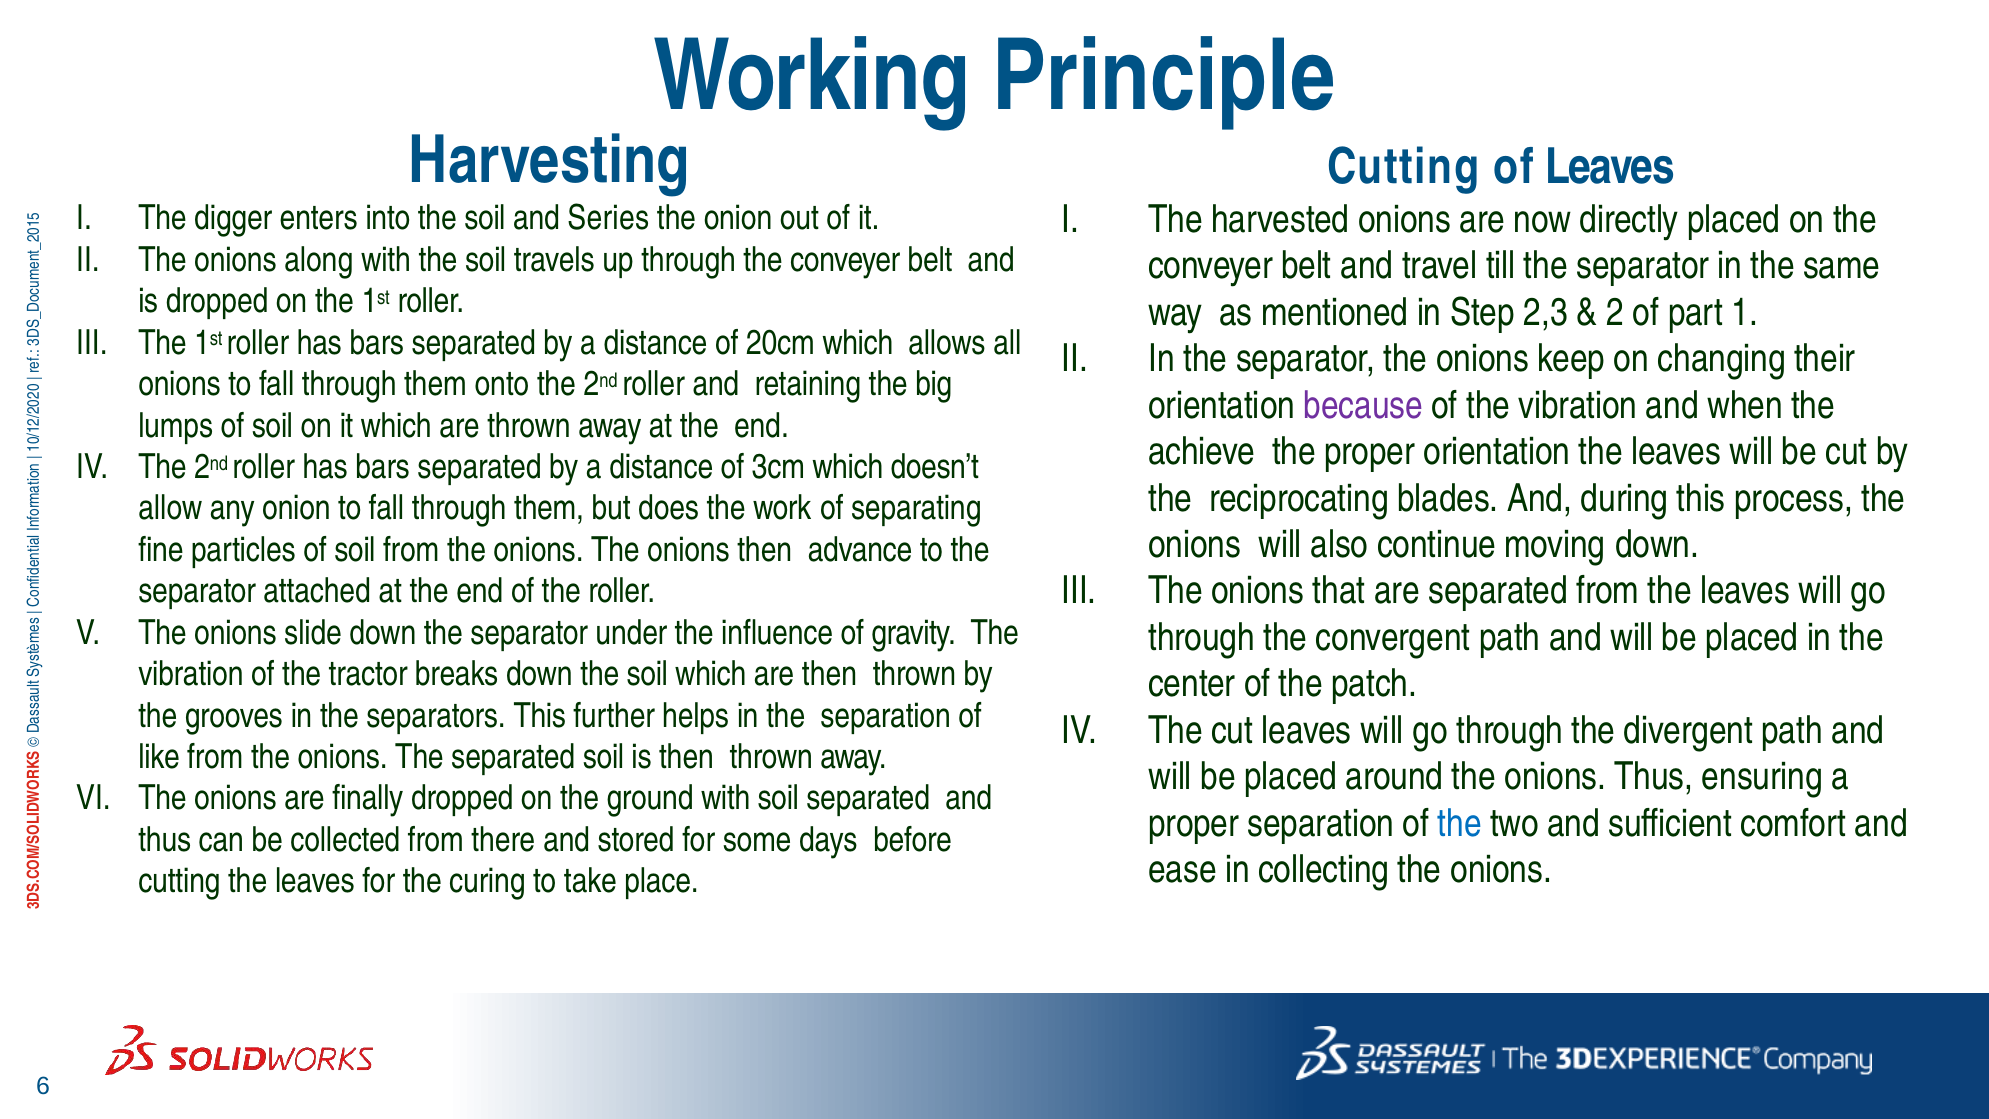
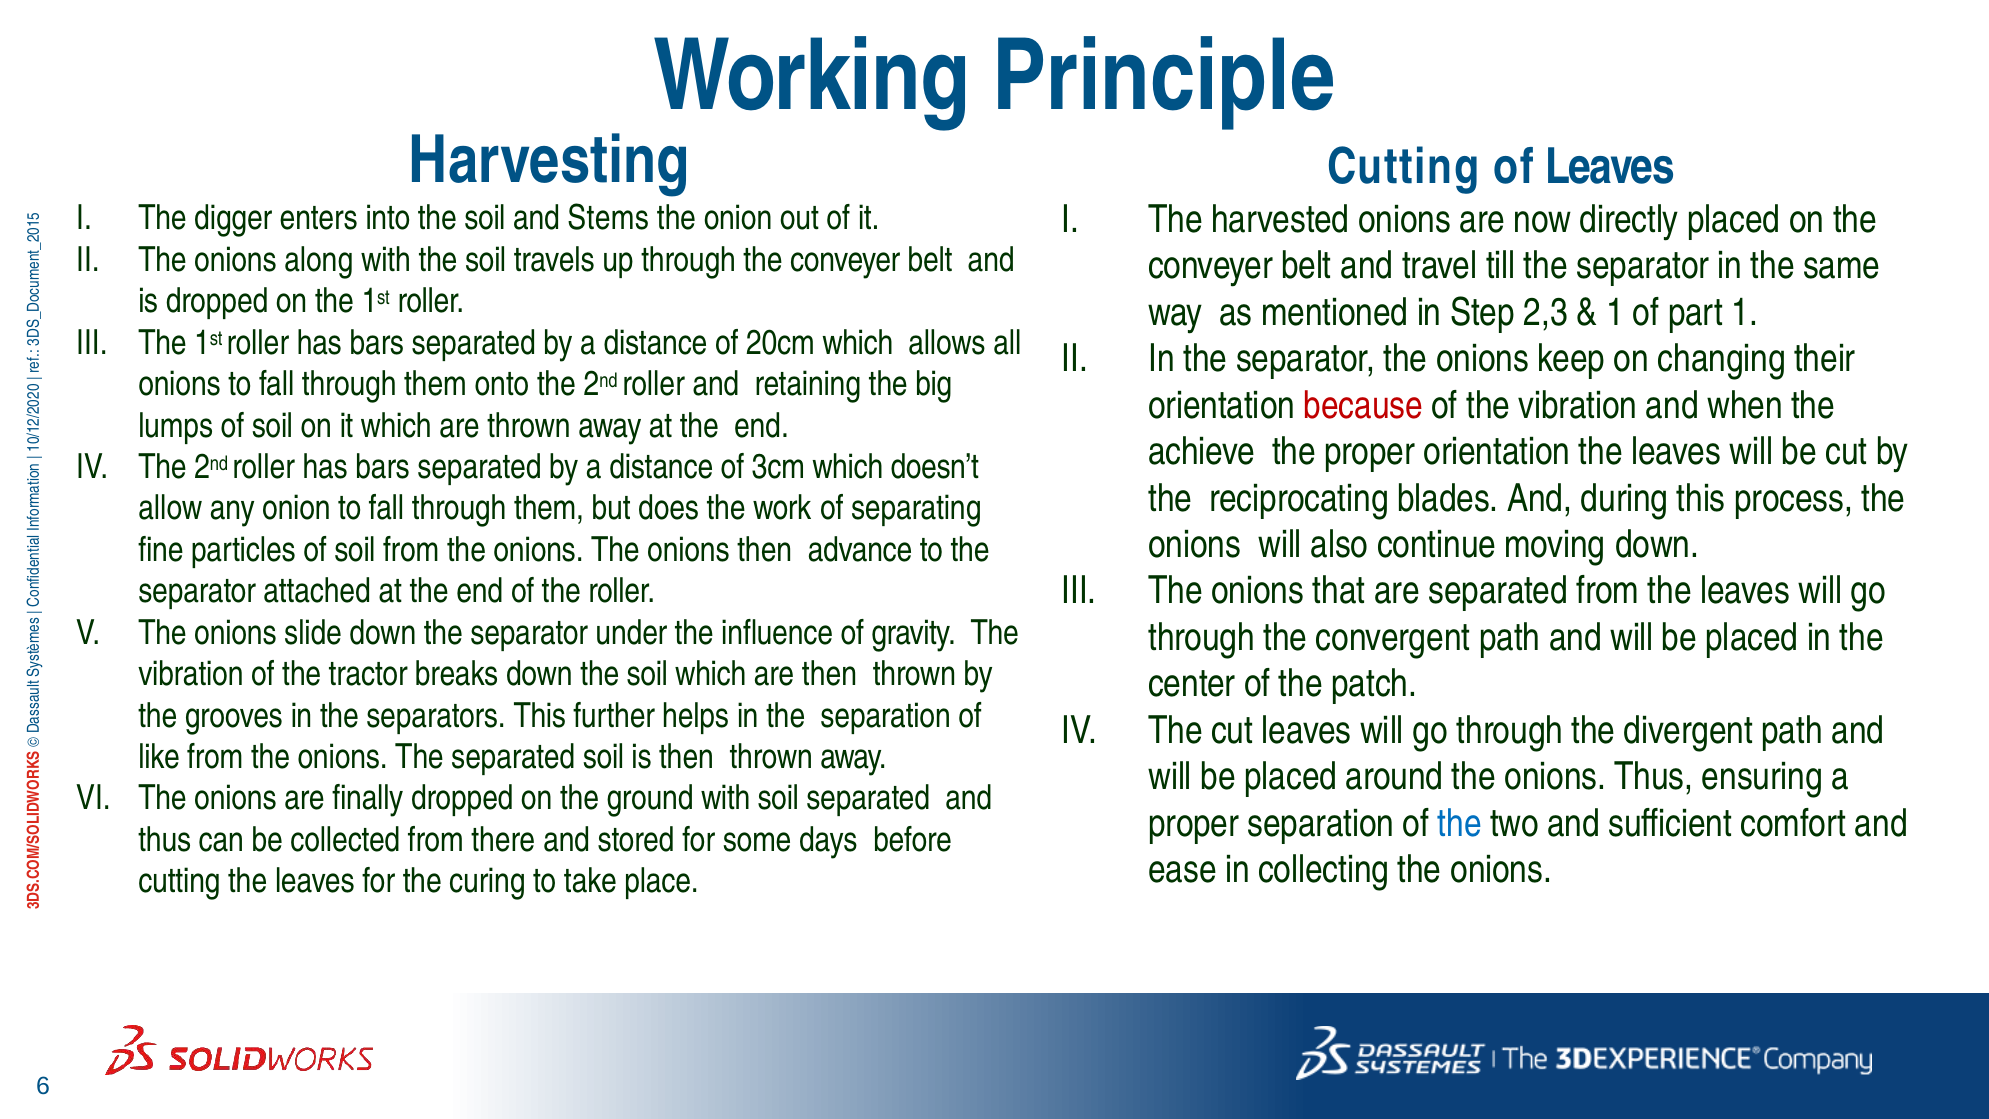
Series: Series -> Stems
2 at (1615, 313): 2 -> 1
because colour: purple -> red
